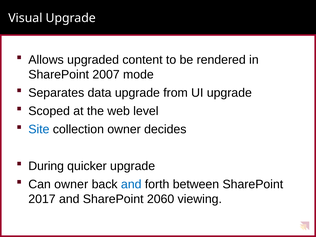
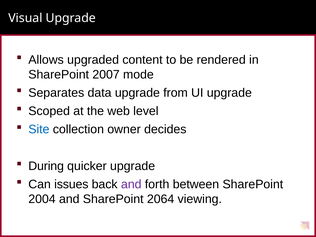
Can owner: owner -> issues
and at (131, 184) colour: blue -> purple
2017: 2017 -> 2004
2060: 2060 -> 2064
